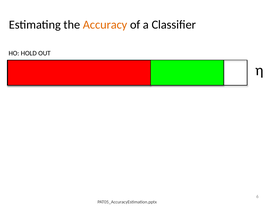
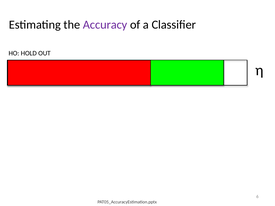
Accuracy colour: orange -> purple
